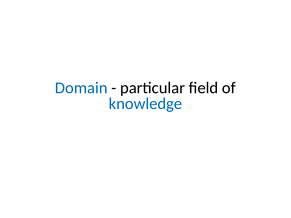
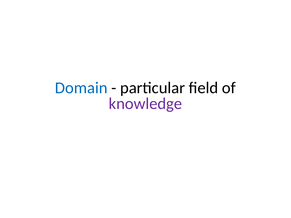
knowledge colour: blue -> purple
